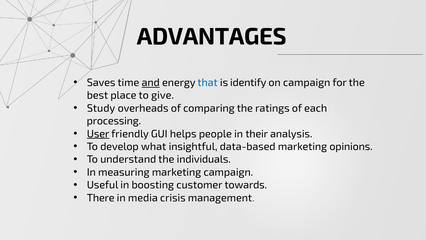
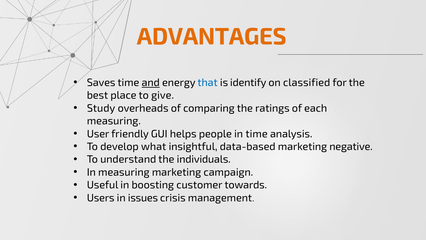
ADVANTAGES colour: black -> orange
on campaign: campaign -> classified
processing at (114, 121): processing -> measuring
User underline: present -> none
in their: their -> time
opinions: opinions -> negative
There: There -> Users
media: media -> issues
